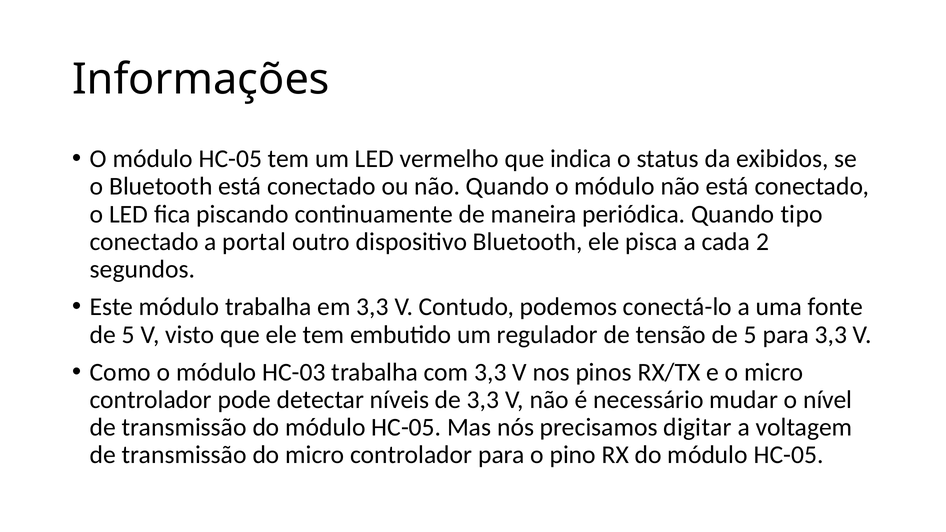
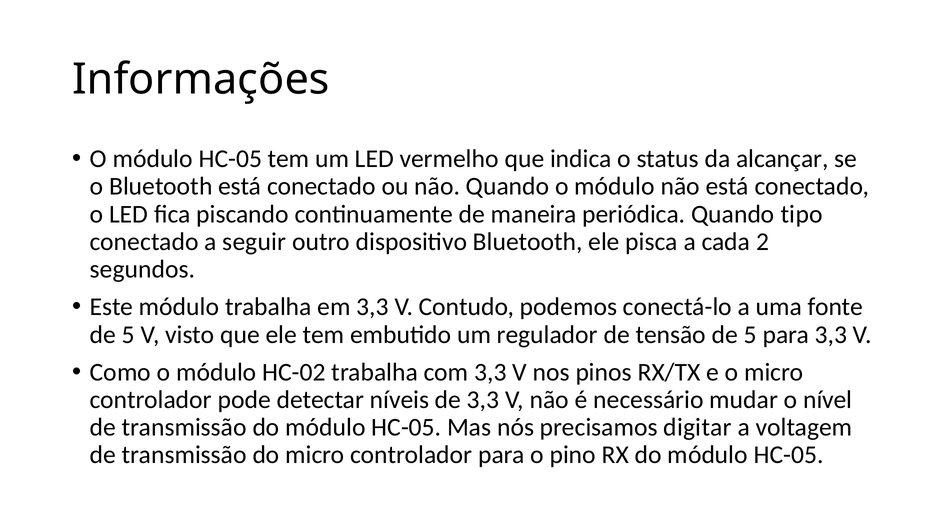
exibidos: exibidos -> alcançar
portal: portal -> seguir
HC-03: HC-03 -> HC-02
